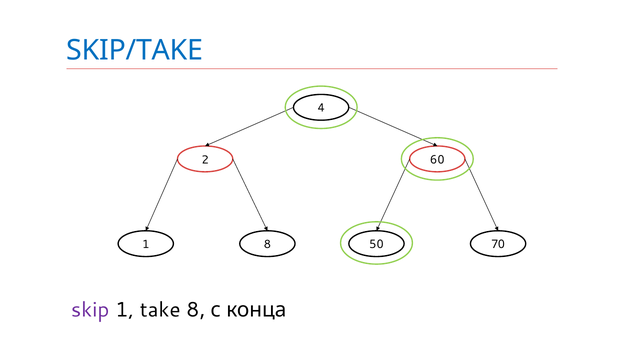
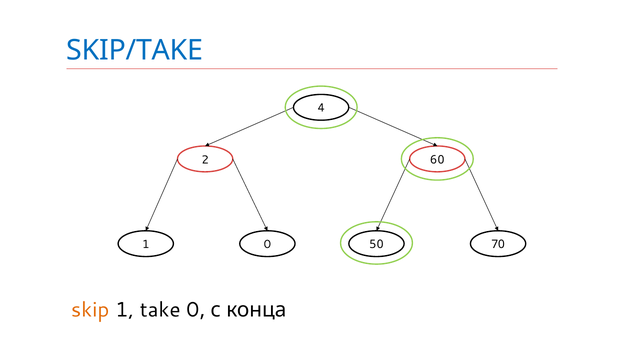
1 8: 8 -> 0
skip colour: purple -> orange
take 8: 8 -> 0
